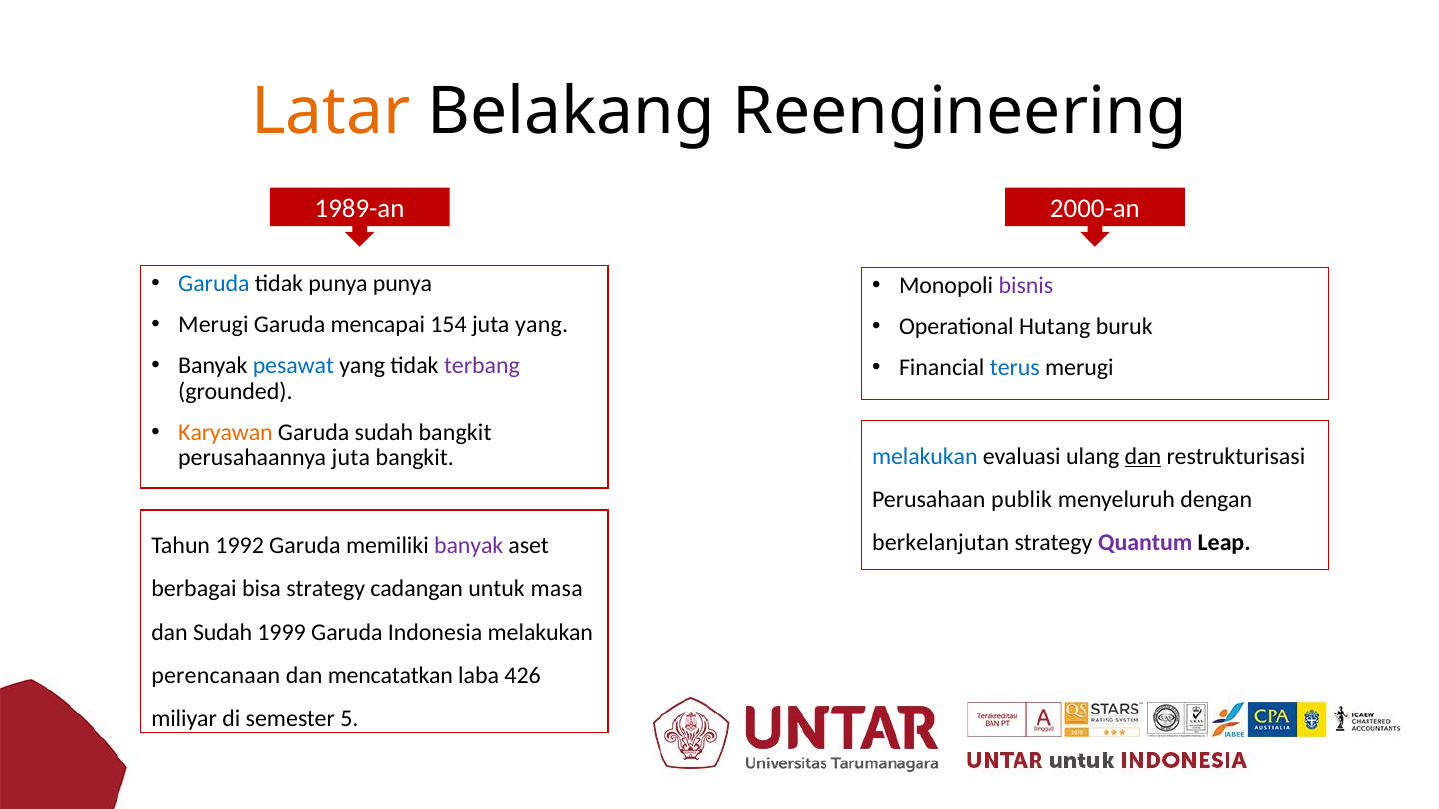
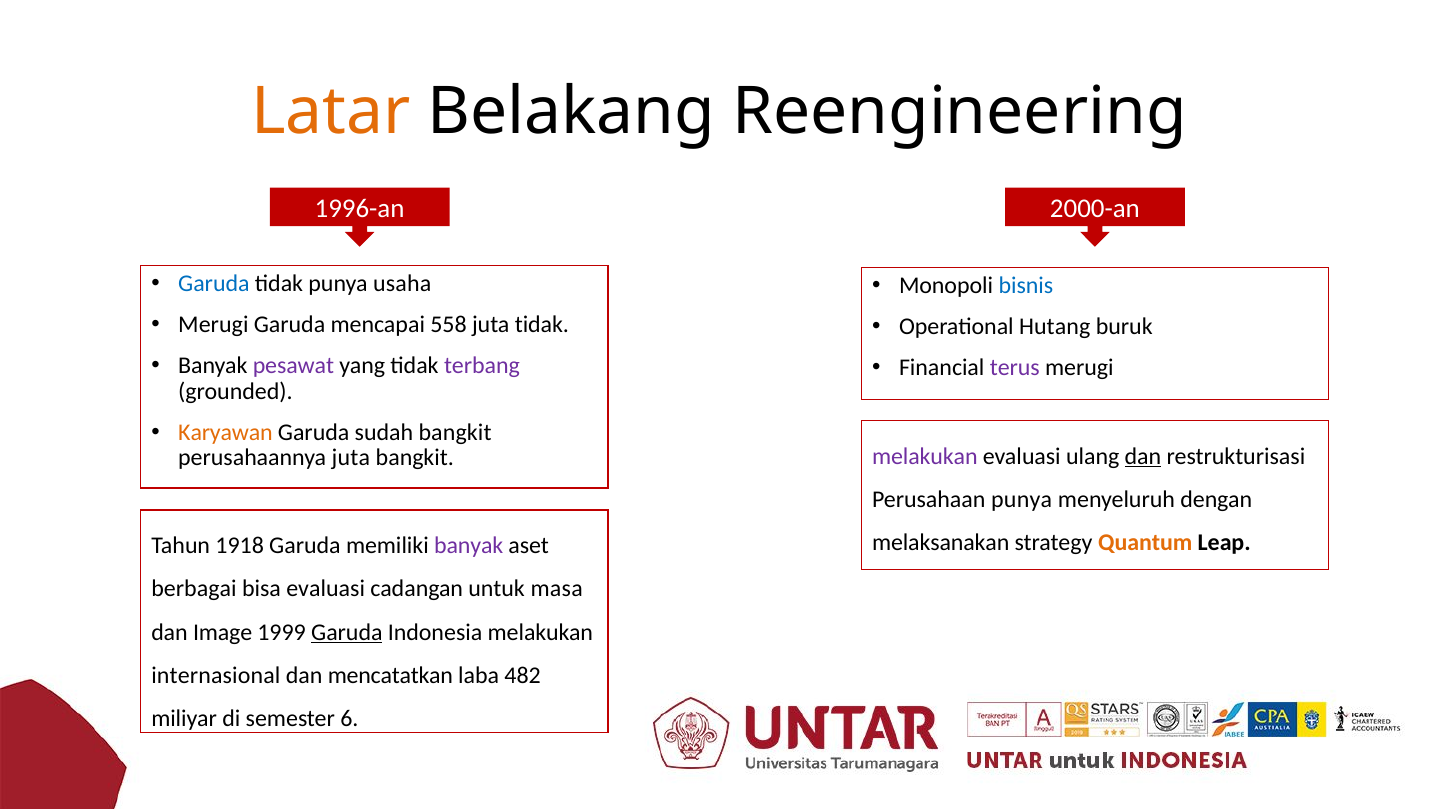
1989-an: 1989-an -> 1996-an
punya punya: punya -> usaha
bisnis colour: purple -> blue
154: 154 -> 558
juta yang: yang -> tidak
pesawat colour: blue -> purple
terus colour: blue -> purple
melakukan at (925, 457) colour: blue -> purple
Perusahaan publik: publik -> punya
berkelanjutan: berkelanjutan -> melaksanakan
Quantum colour: purple -> orange
1992: 1992 -> 1918
bisa strategy: strategy -> evaluasi
dan Sudah: Sudah -> Image
Garuda at (347, 632) underline: none -> present
perencanaan: perencanaan -> internasional
426: 426 -> 482
5: 5 -> 6
